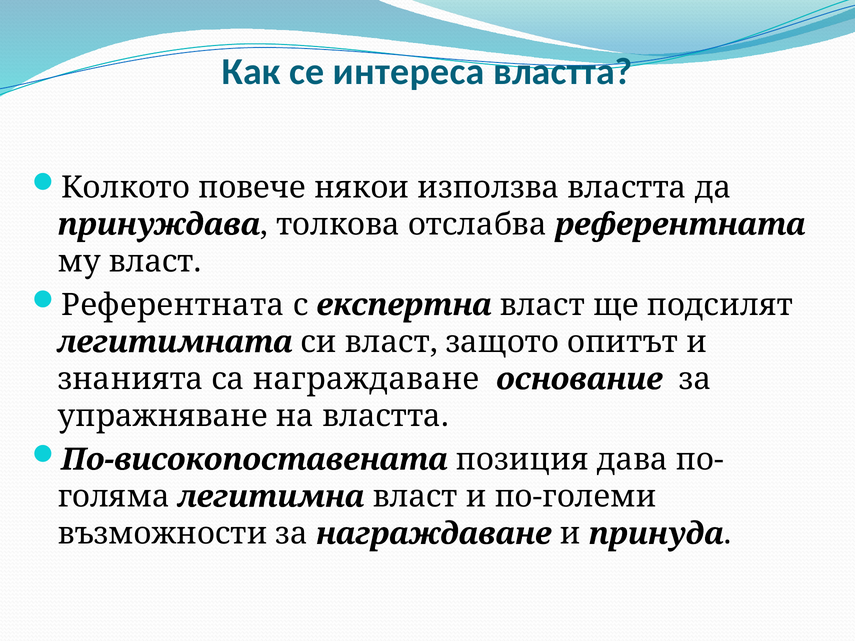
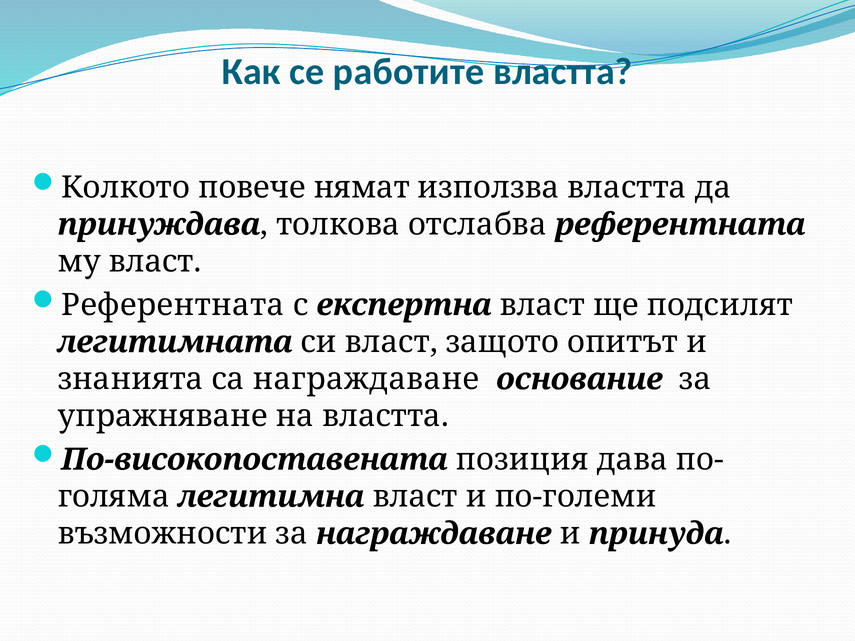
интереса: интереса -> работите
някои: някои -> нямат
